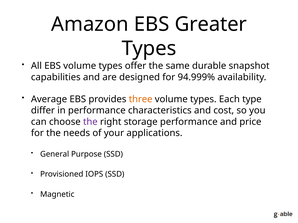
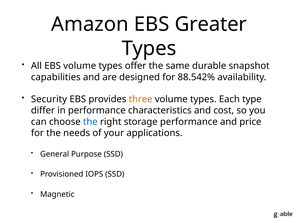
94.999%: 94.999% -> 88.542%
Average: Average -> Security
the at (90, 122) colour: purple -> blue
